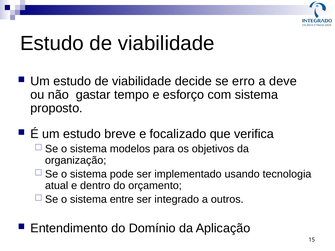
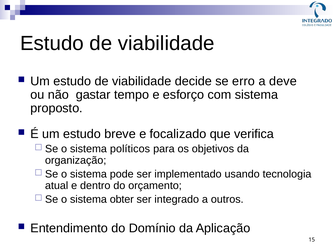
modelos: modelos -> políticos
entre: entre -> obter
